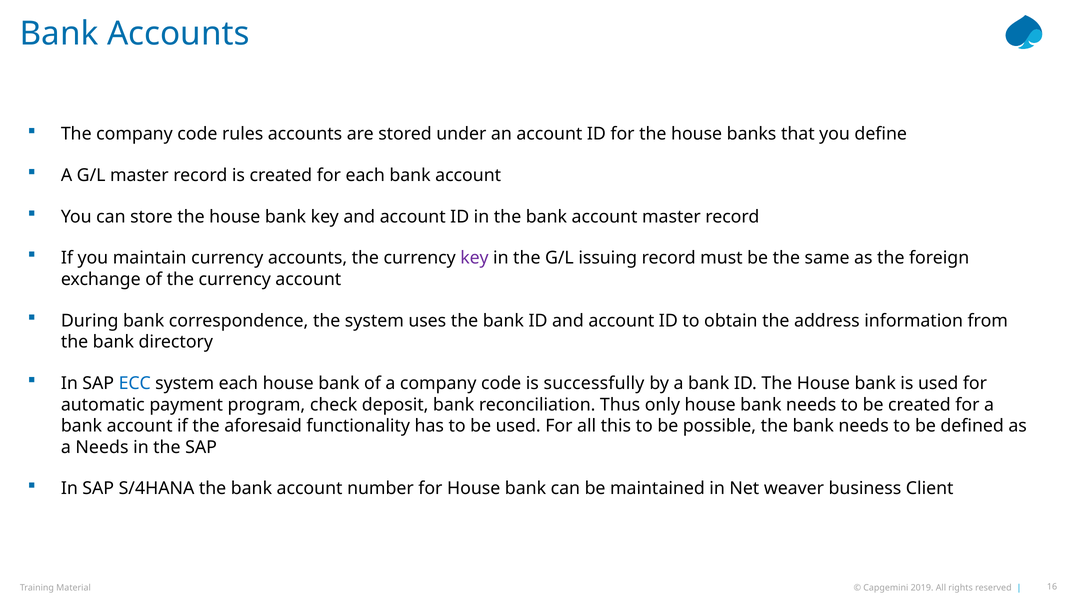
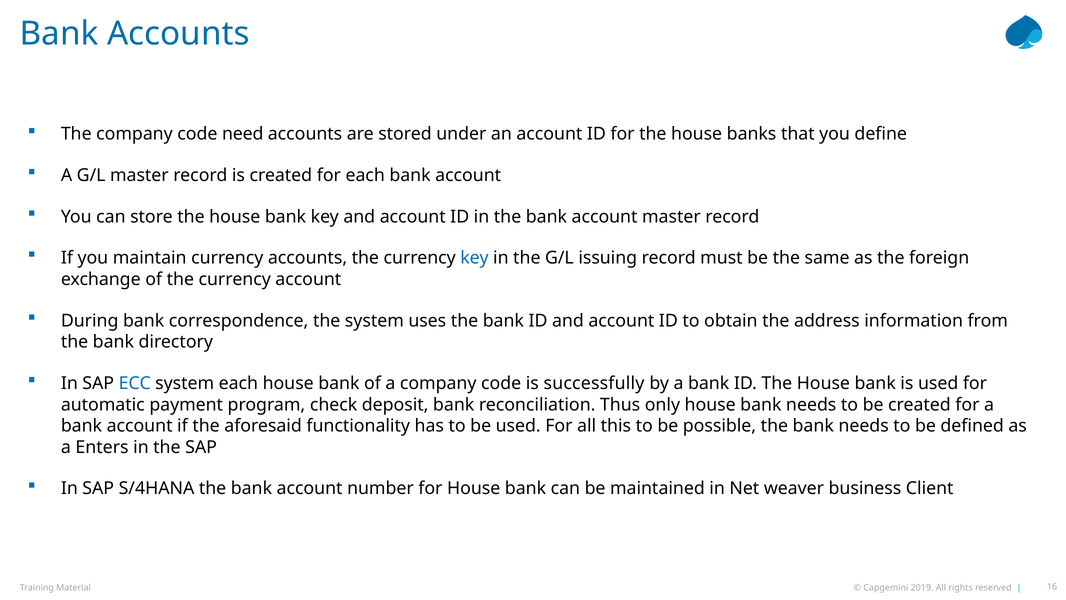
rules: rules -> need
key at (474, 258) colour: purple -> blue
a Needs: Needs -> Enters
